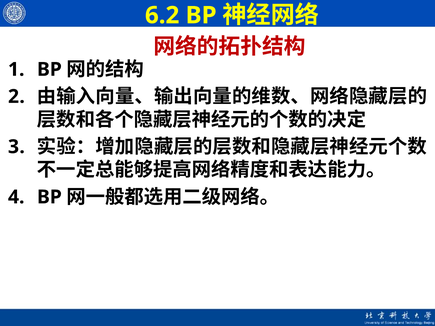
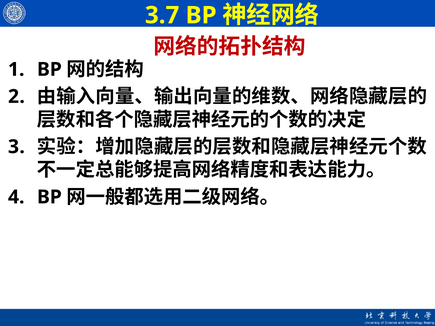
6.2: 6.2 -> 3.7
